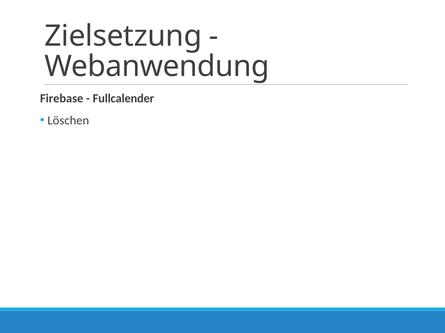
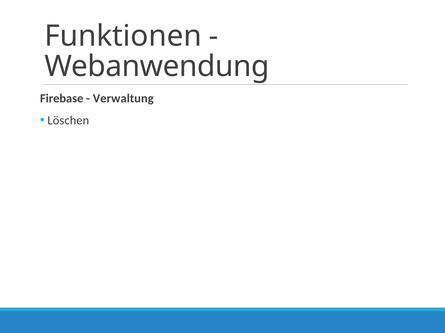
Zielsetzung: Zielsetzung -> Funktionen
Fullcalender: Fullcalender -> Verwaltung
